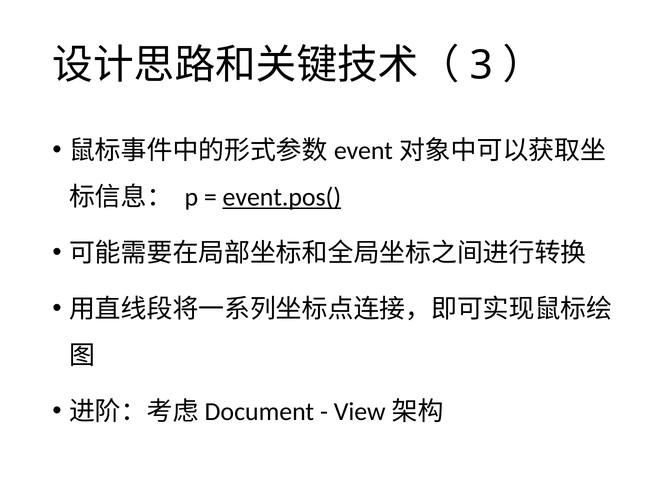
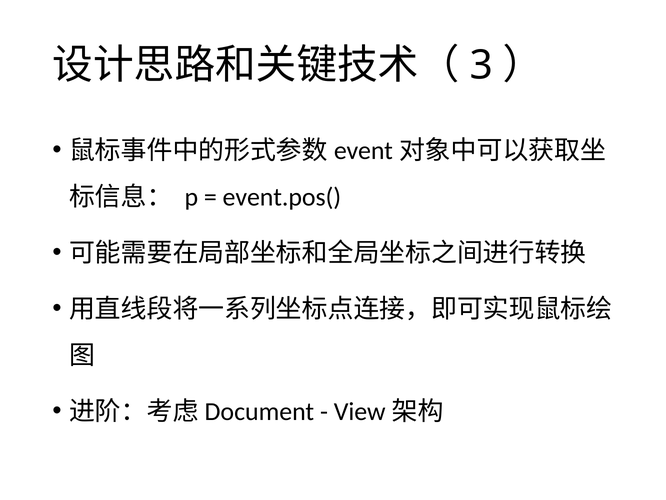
event.pos( underline: present -> none
